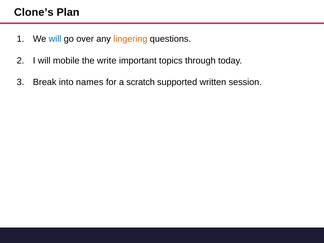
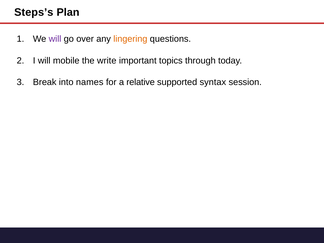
Clone’s: Clone’s -> Steps’s
will at (55, 39) colour: blue -> purple
scratch: scratch -> relative
written: written -> syntax
